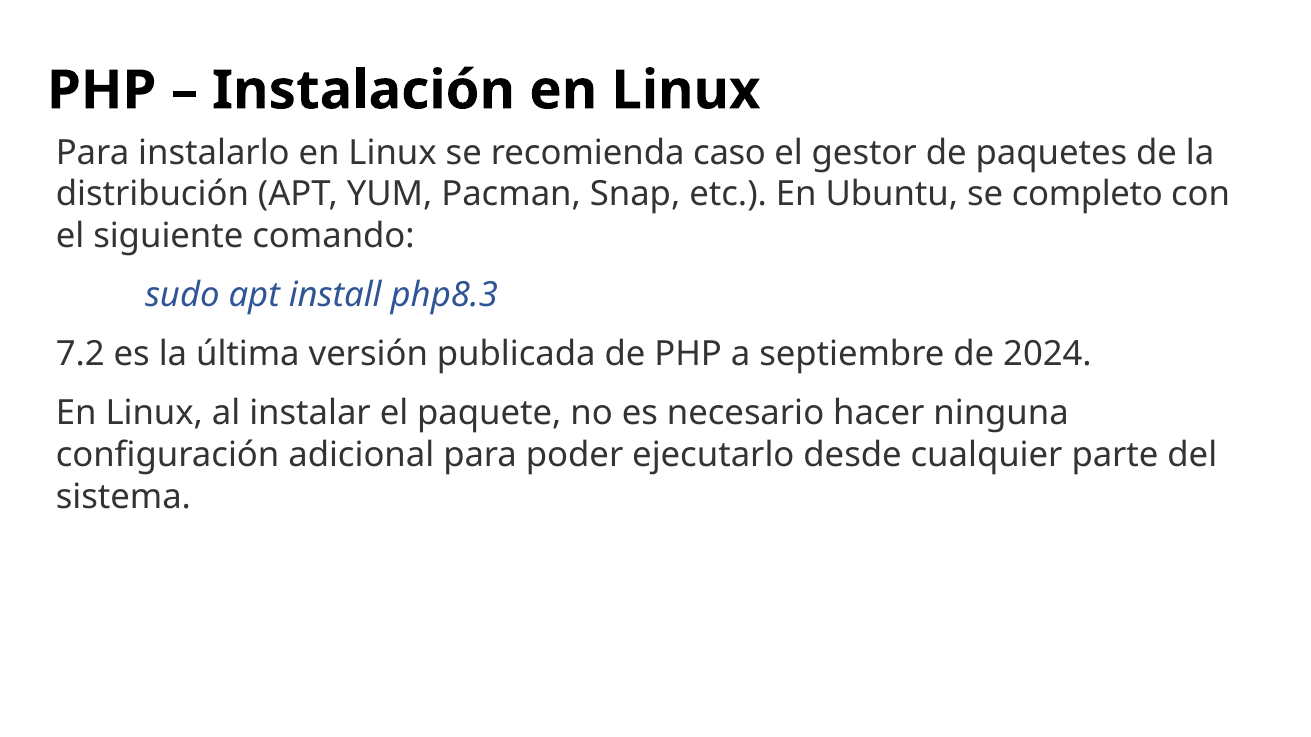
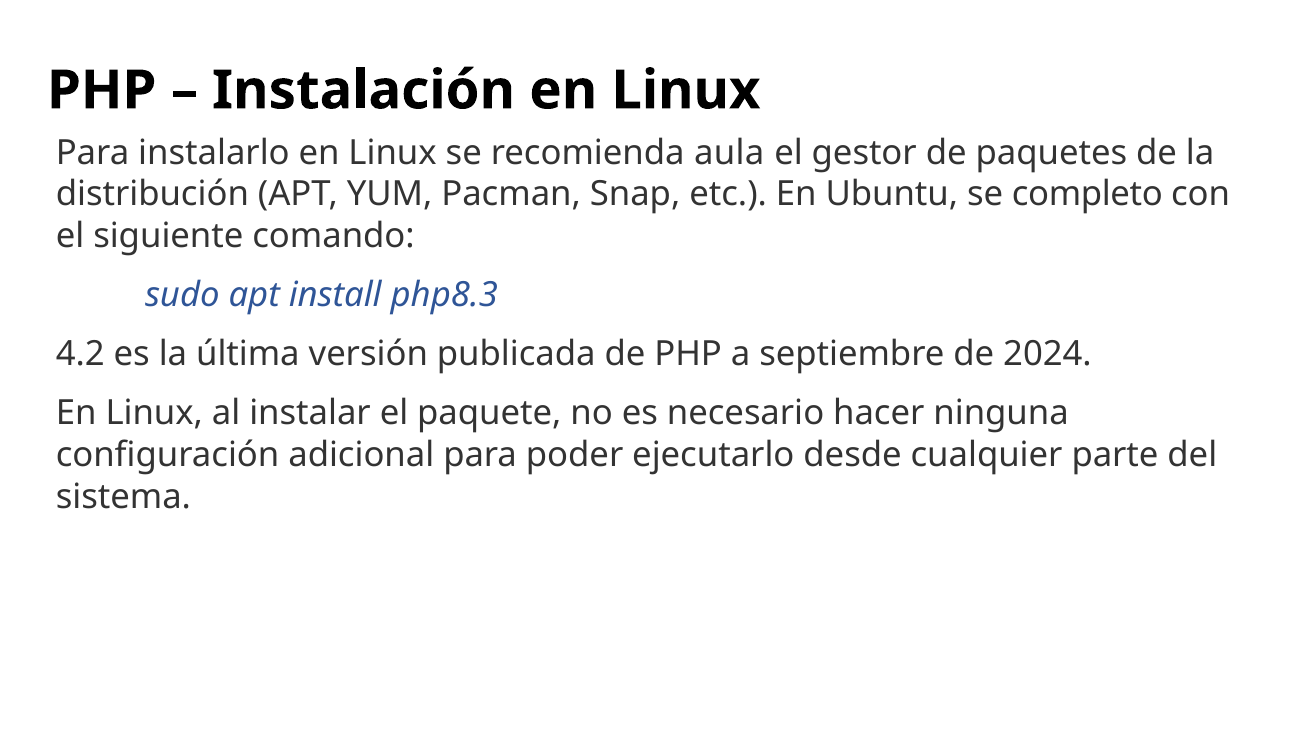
caso: caso -> aula
7.2: 7.2 -> 4.2
